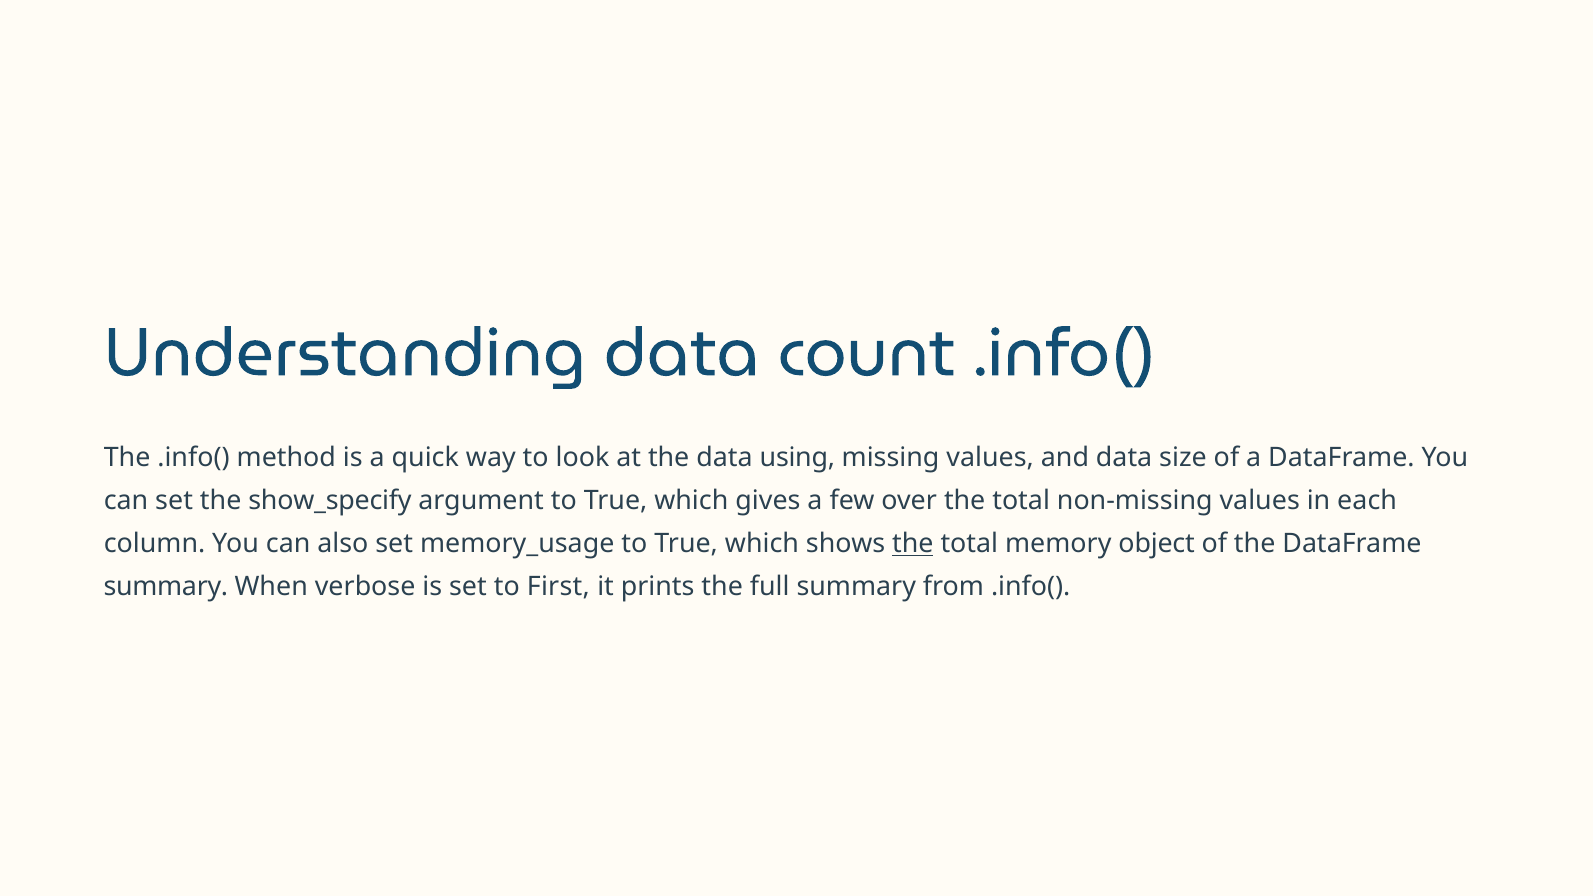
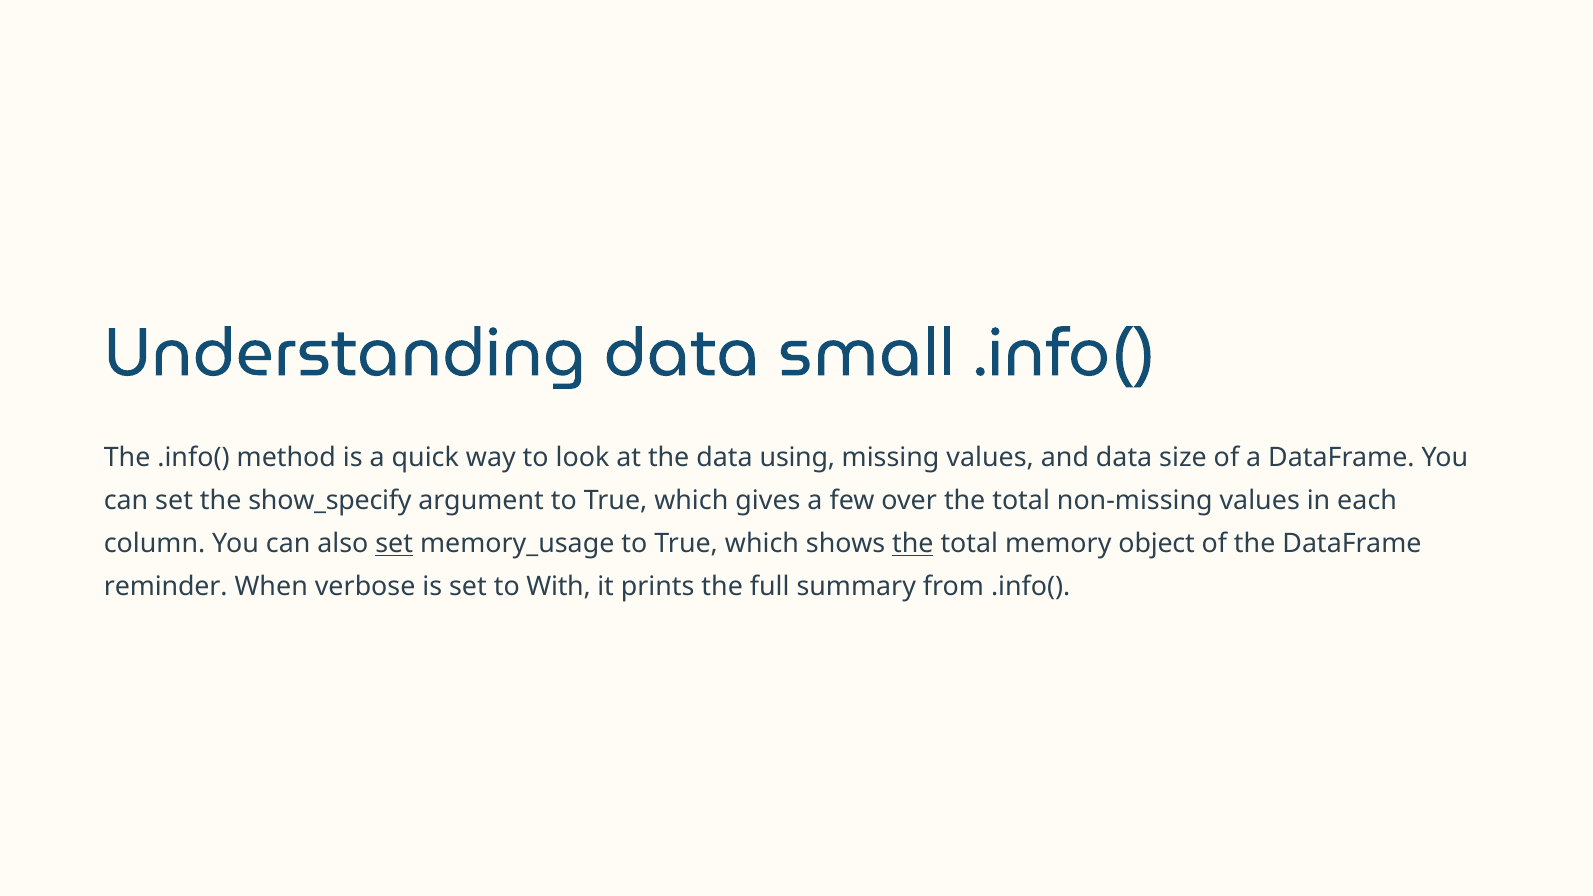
count: count -> small
set at (394, 544) underline: none -> present
summary at (166, 587): summary -> reminder
First: First -> With
